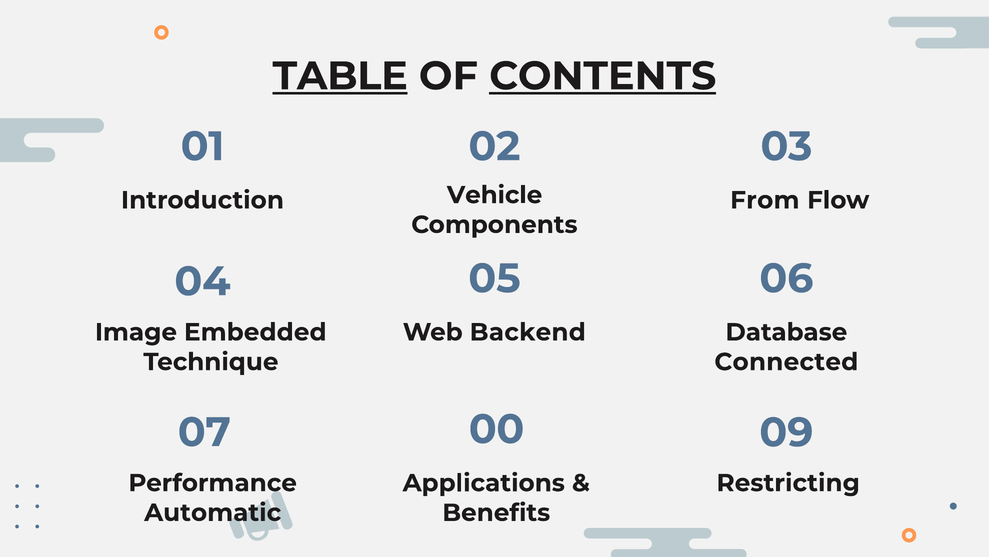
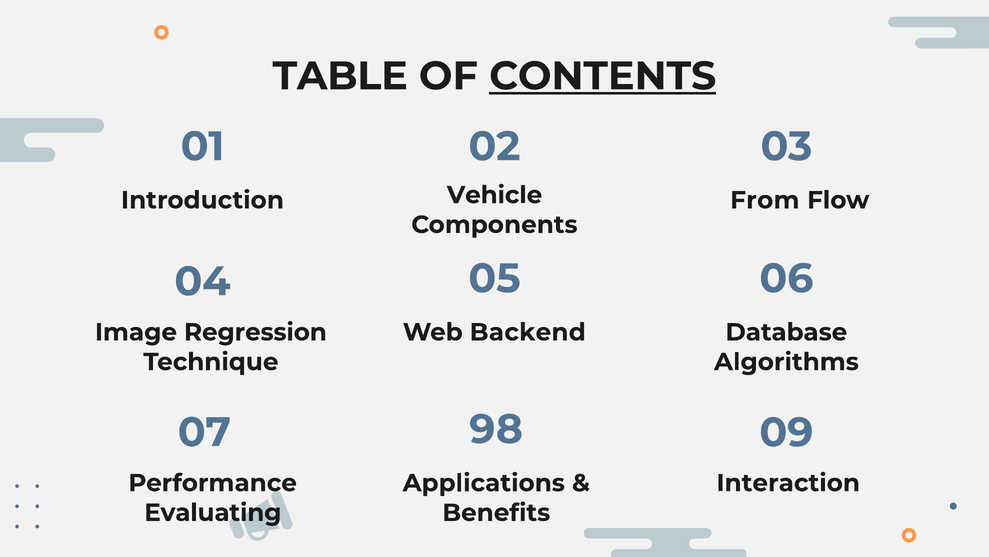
TABLE underline: present -> none
Embedded: Embedded -> Regression
Connected: Connected -> Algorithms
00: 00 -> 98
Restricting: Restricting -> Interaction
Automatic: Automatic -> Evaluating
